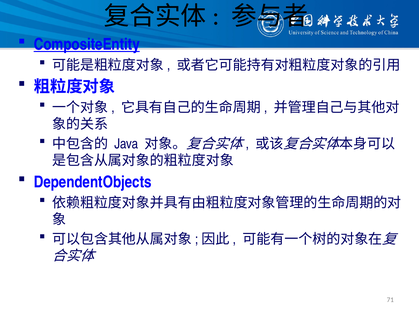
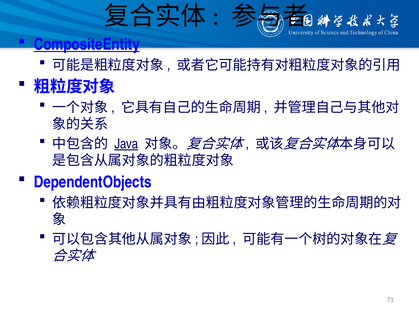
Java underline: none -> present
